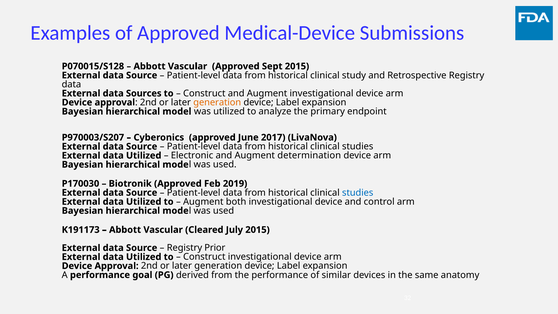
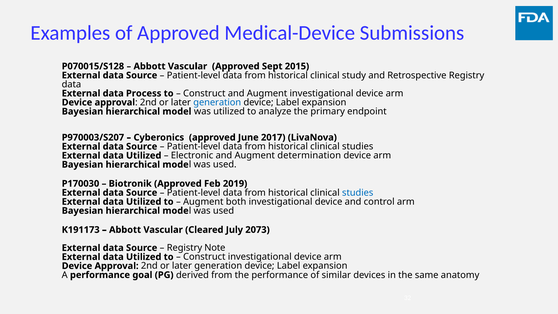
Sources: Sources -> Process
generation at (217, 102) colour: orange -> blue
July 2015: 2015 -> 2073
Prior: Prior -> Note
